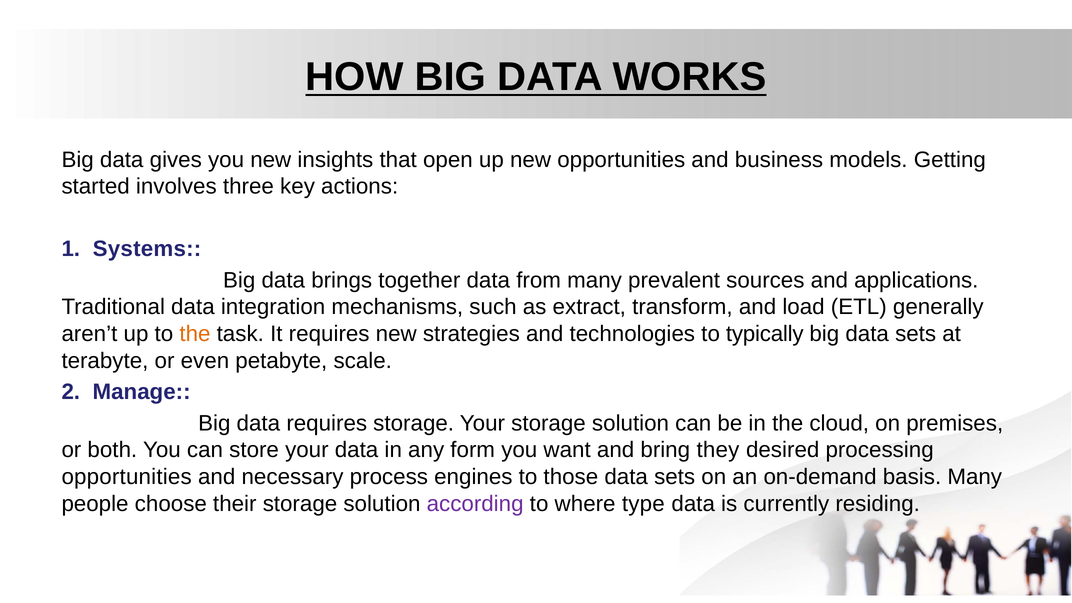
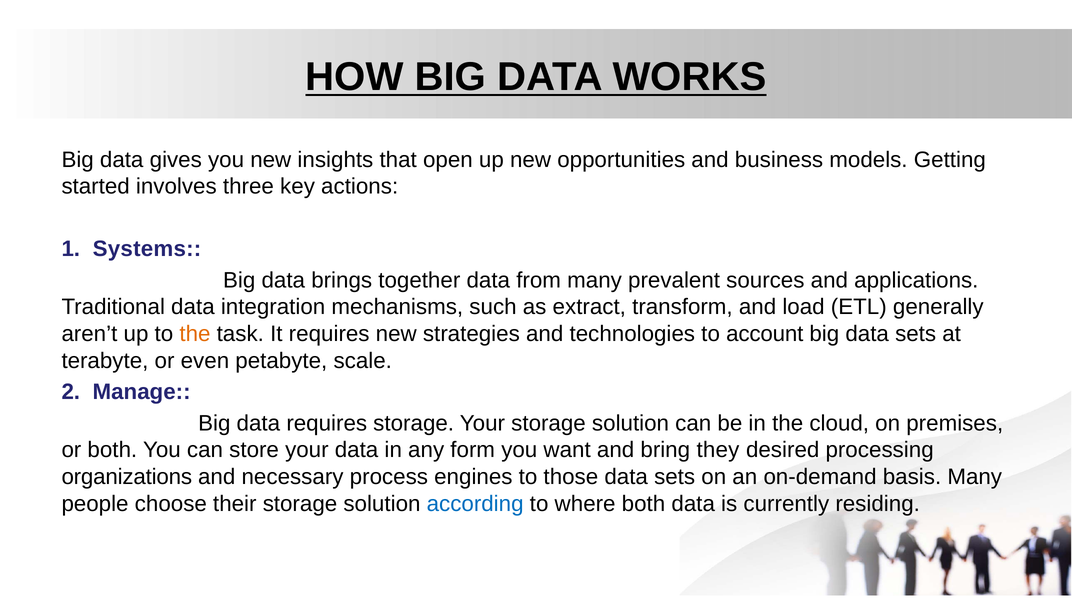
typically: typically -> account
opportunities at (127, 477): opportunities -> organizations
according colour: purple -> blue
where type: type -> both
